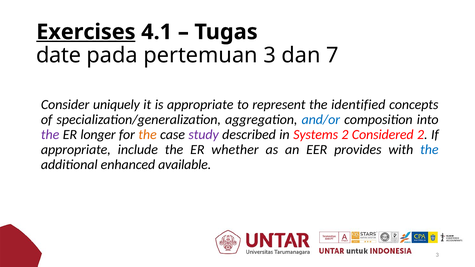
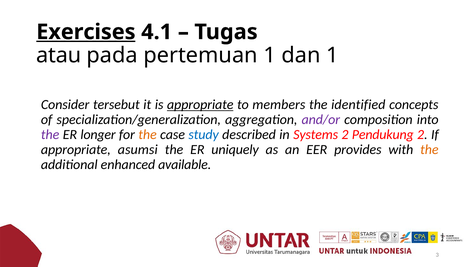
date: date -> atau
pertemuan 3: 3 -> 1
dan 7: 7 -> 1
uniquely: uniquely -> tersebut
appropriate at (200, 105) underline: none -> present
represent: represent -> members
and/or colour: blue -> purple
study colour: purple -> blue
Considered: Considered -> Pendukung
include: include -> asumsi
whether: whether -> uniquely
the at (429, 150) colour: blue -> orange
